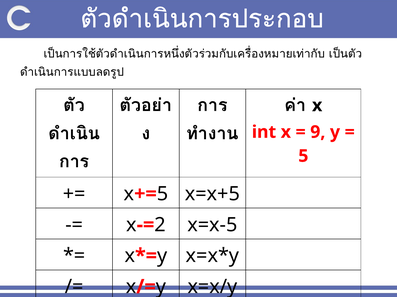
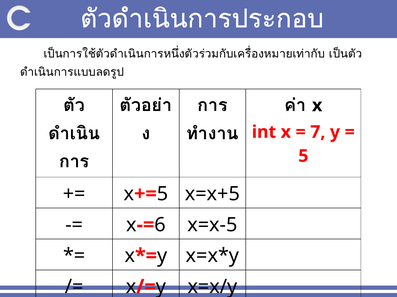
9: 9 -> 7
2: 2 -> 6
